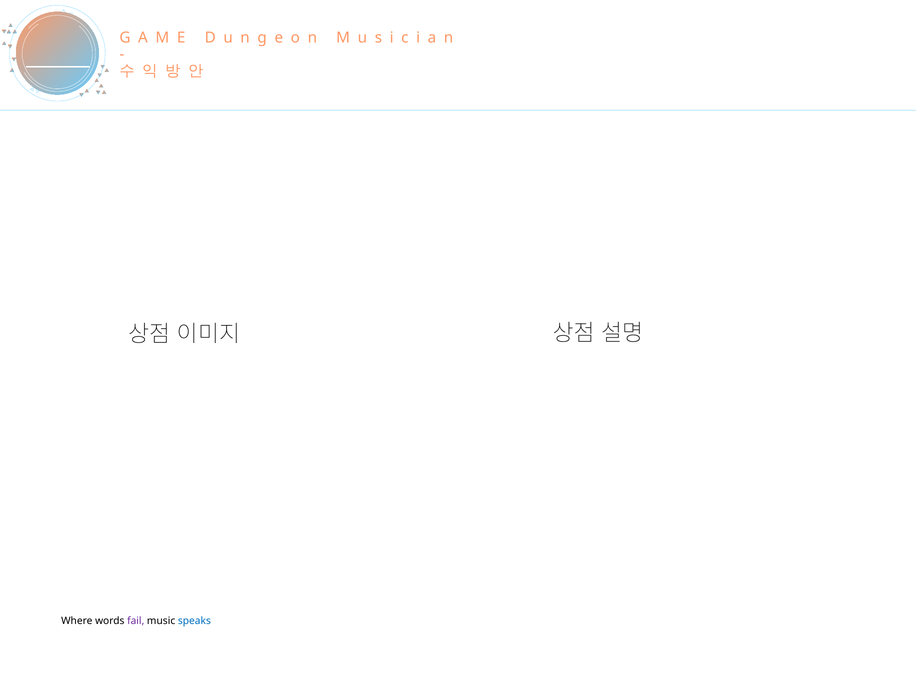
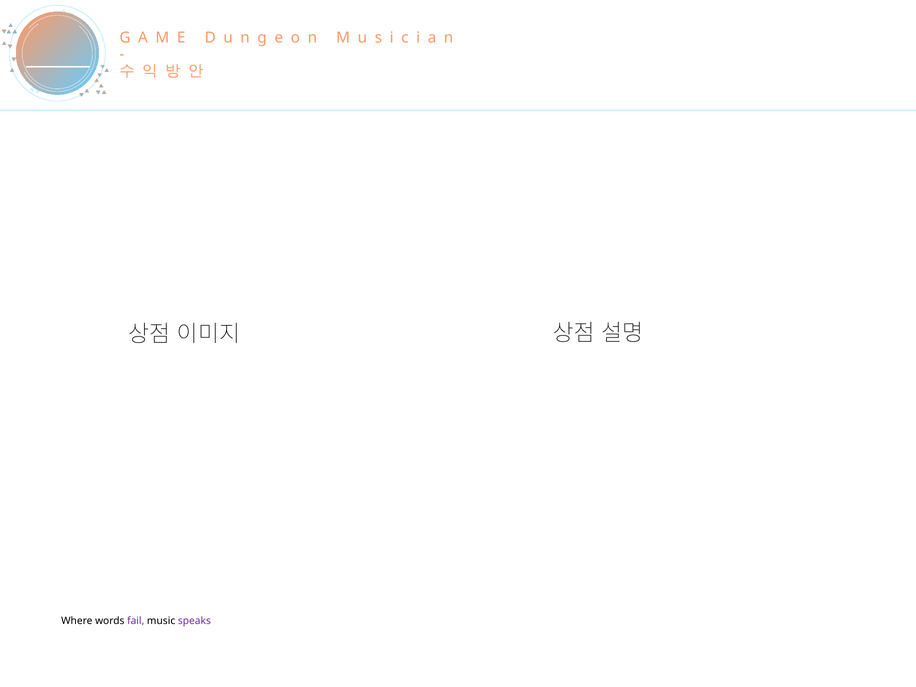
speaks colour: blue -> purple
